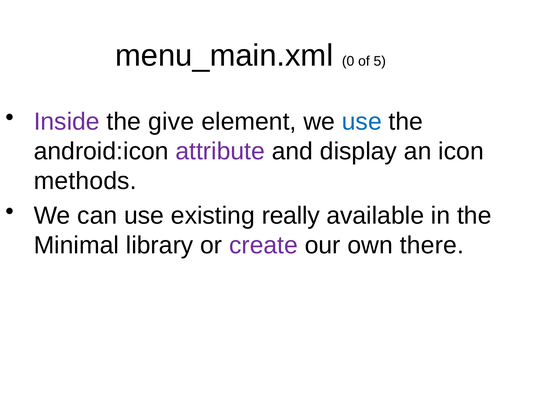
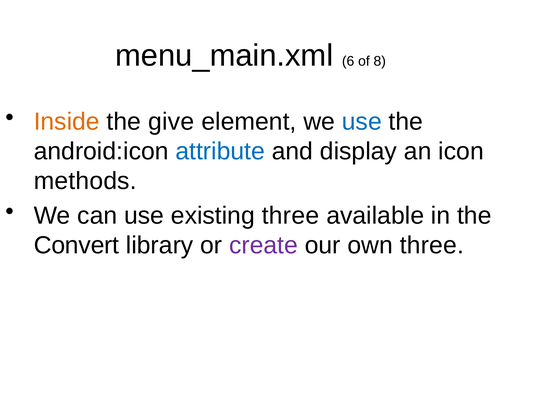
0: 0 -> 6
5: 5 -> 8
Inside colour: purple -> orange
attribute colour: purple -> blue
existing really: really -> three
Minimal: Minimal -> Convert
own there: there -> three
